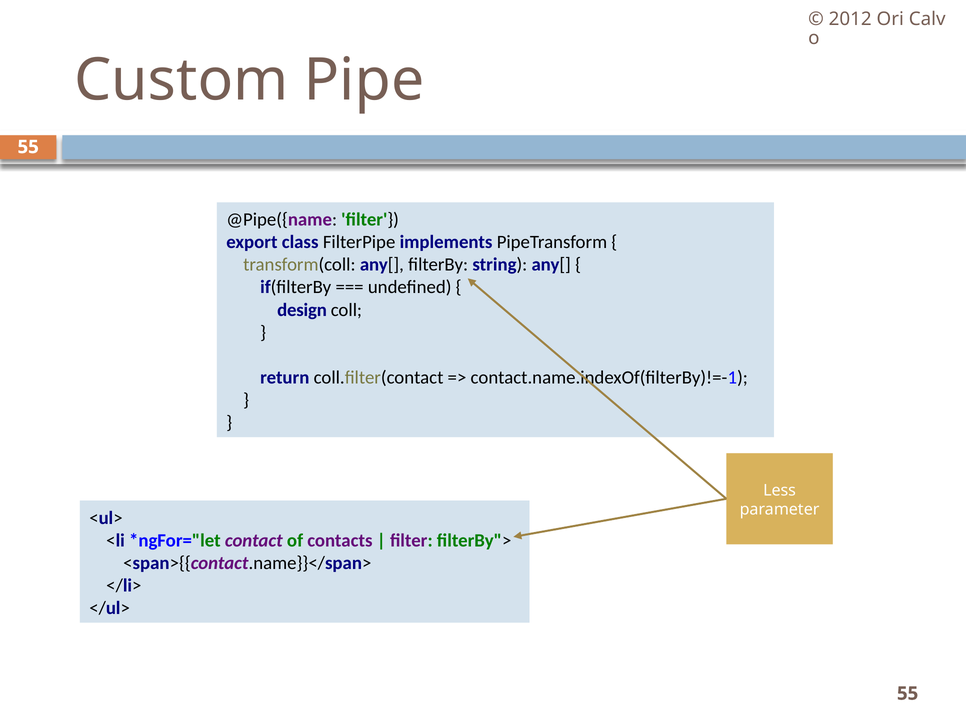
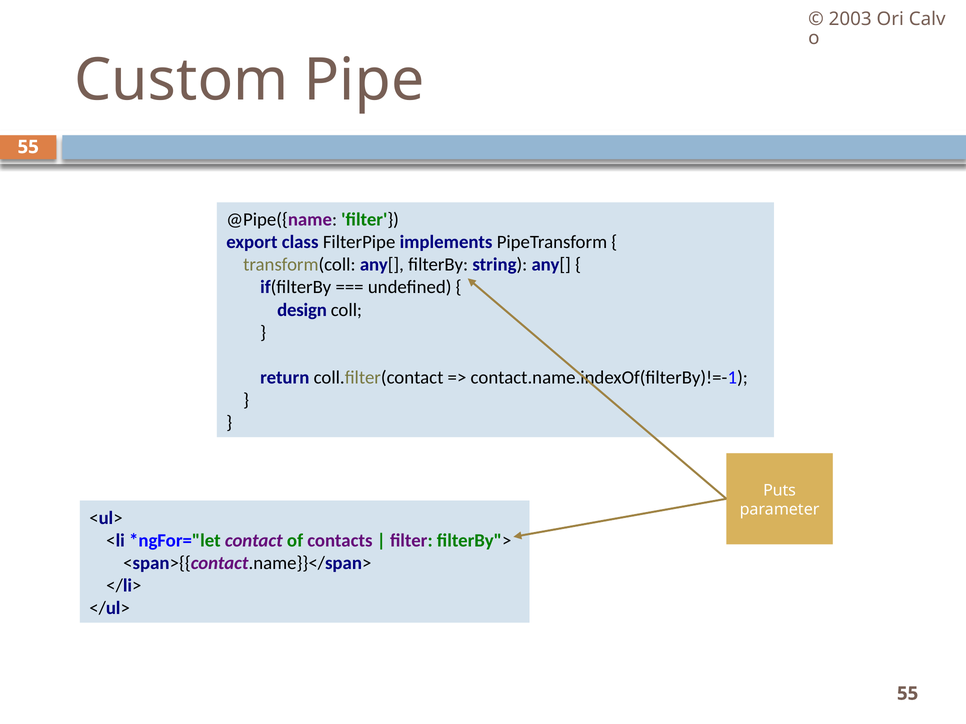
2012: 2012 -> 2003
Less: Less -> Puts
